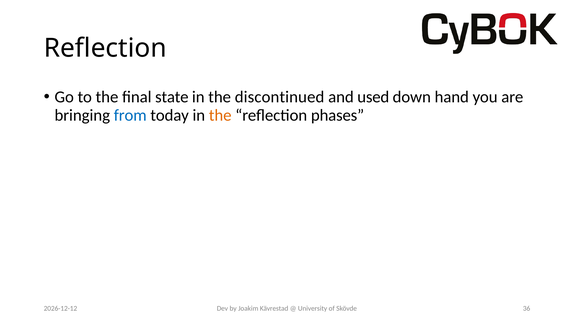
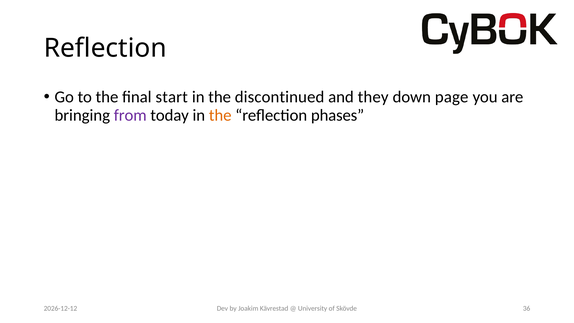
state: state -> start
used: used -> they
hand: hand -> page
from colour: blue -> purple
